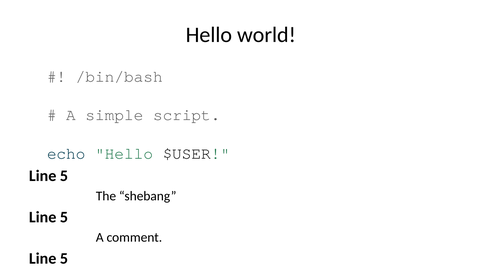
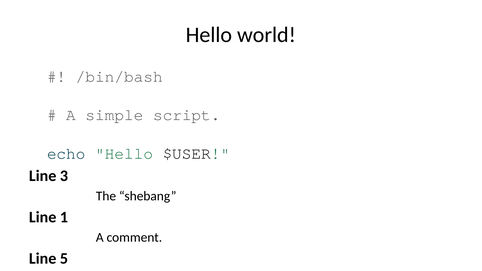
5 at (64, 176): 5 -> 3
5 at (64, 217): 5 -> 1
